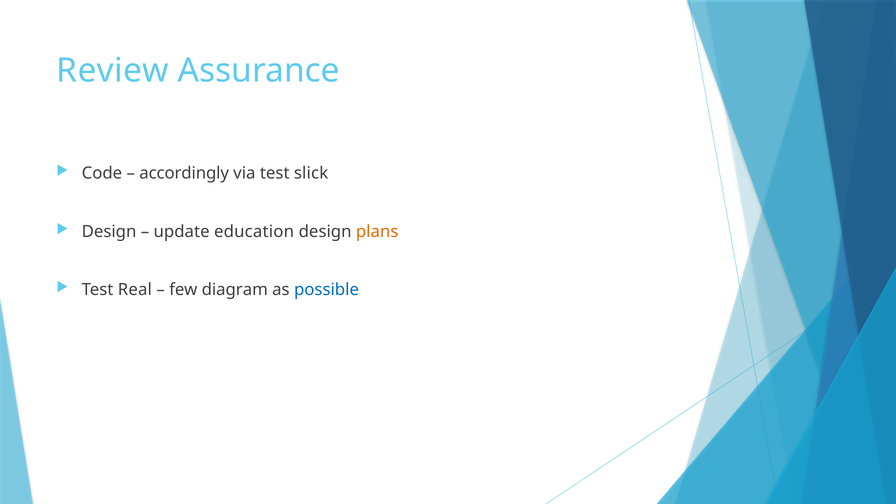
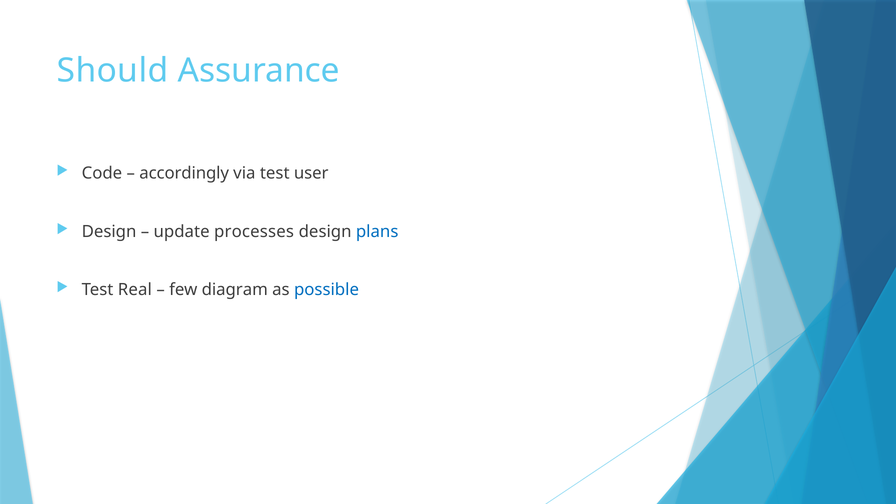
Review: Review -> Should
slick: slick -> user
education: education -> processes
plans colour: orange -> blue
